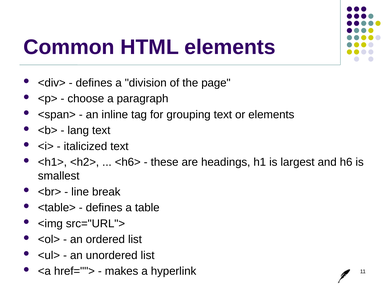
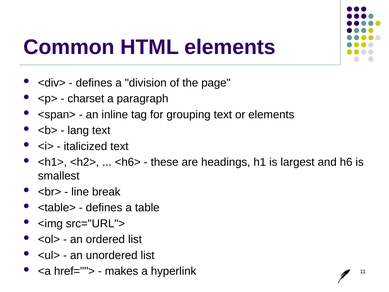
choose: choose -> charset
